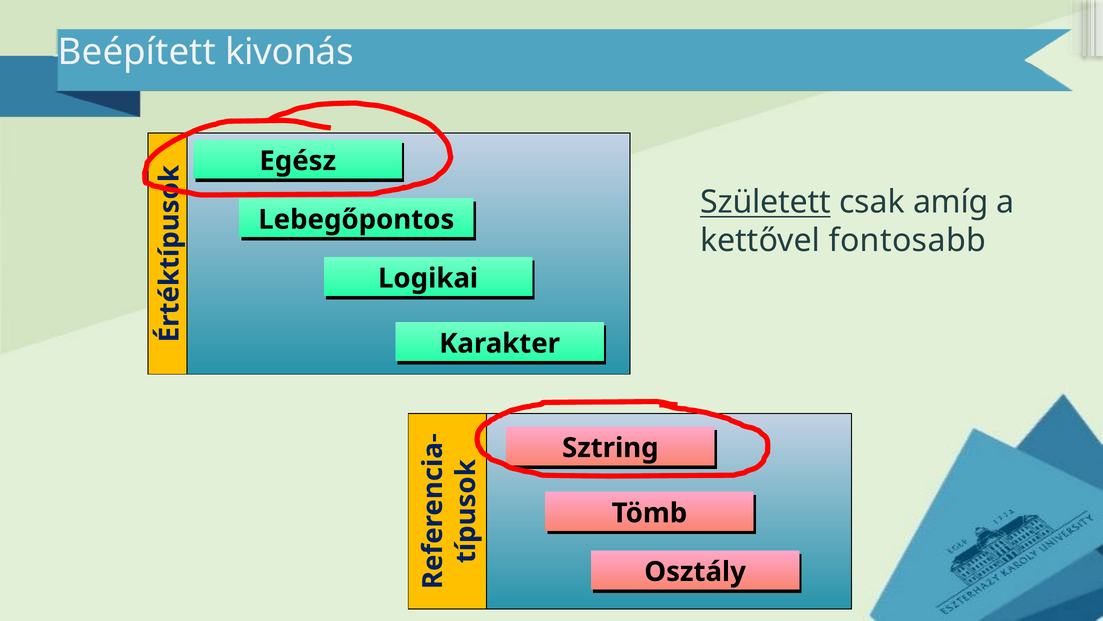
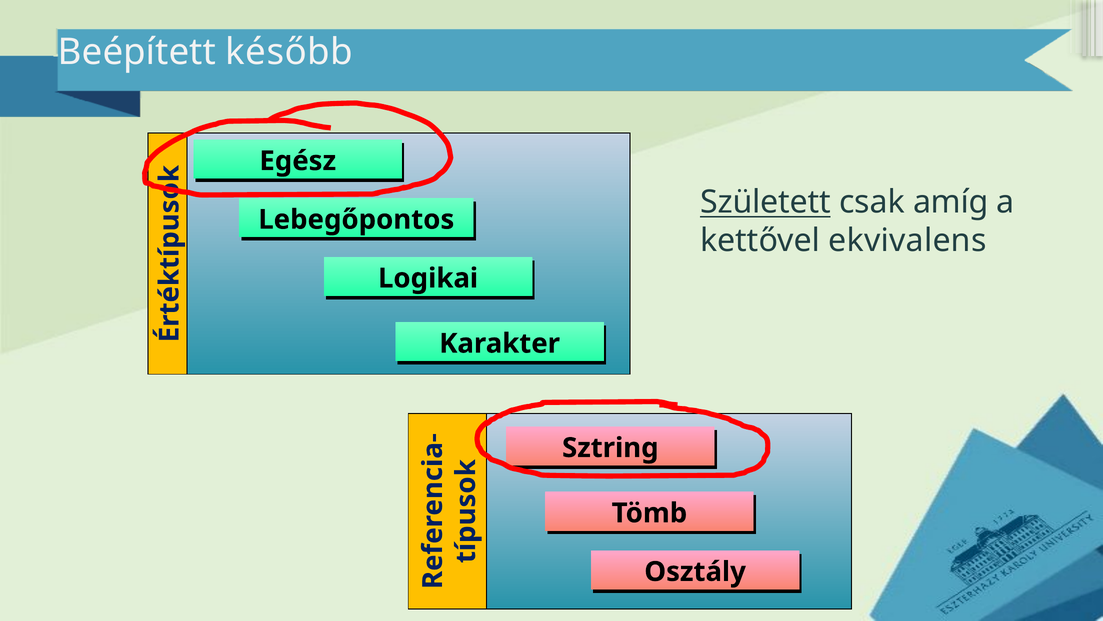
kivonás: kivonás -> később
fontosabb: fontosabb -> ekvivalens
